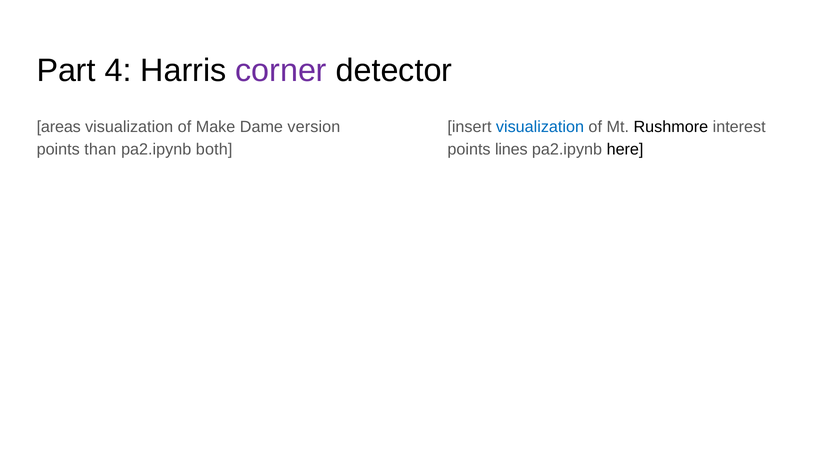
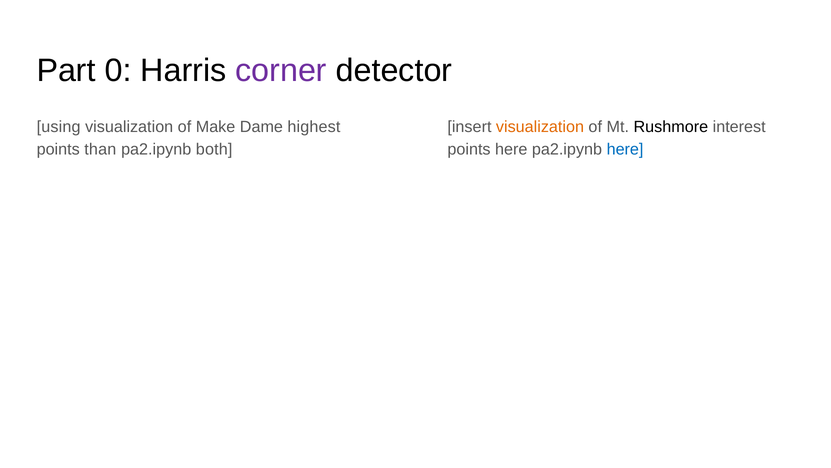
4: 4 -> 0
areas: areas -> using
version: version -> highest
visualization at (540, 127) colour: blue -> orange
points lines: lines -> here
here at (625, 149) colour: black -> blue
